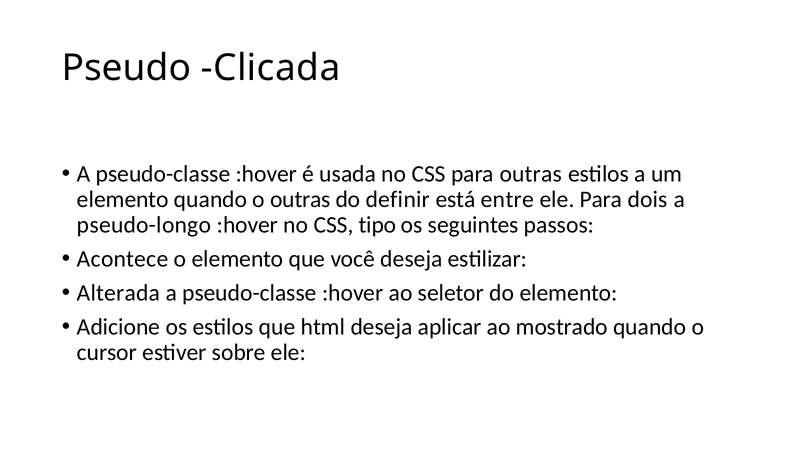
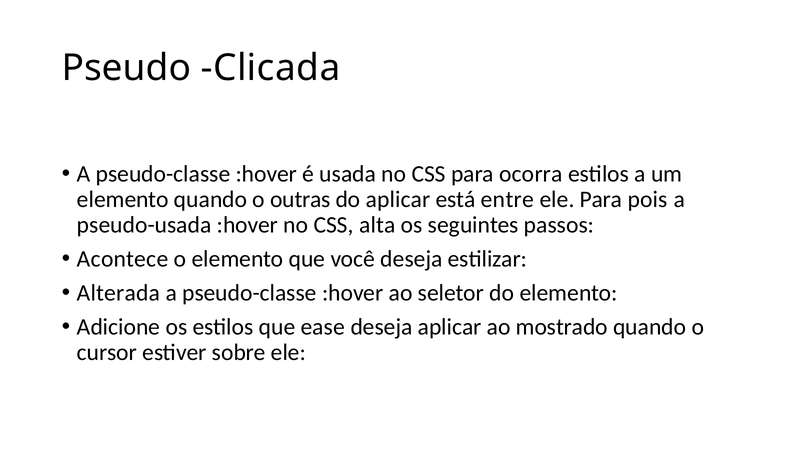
para outras: outras -> ocorra
do definir: definir -> aplicar
dois: dois -> pois
pseudo-longo: pseudo-longo -> pseudo-usada
tipo: tipo -> alta
html: html -> ease
